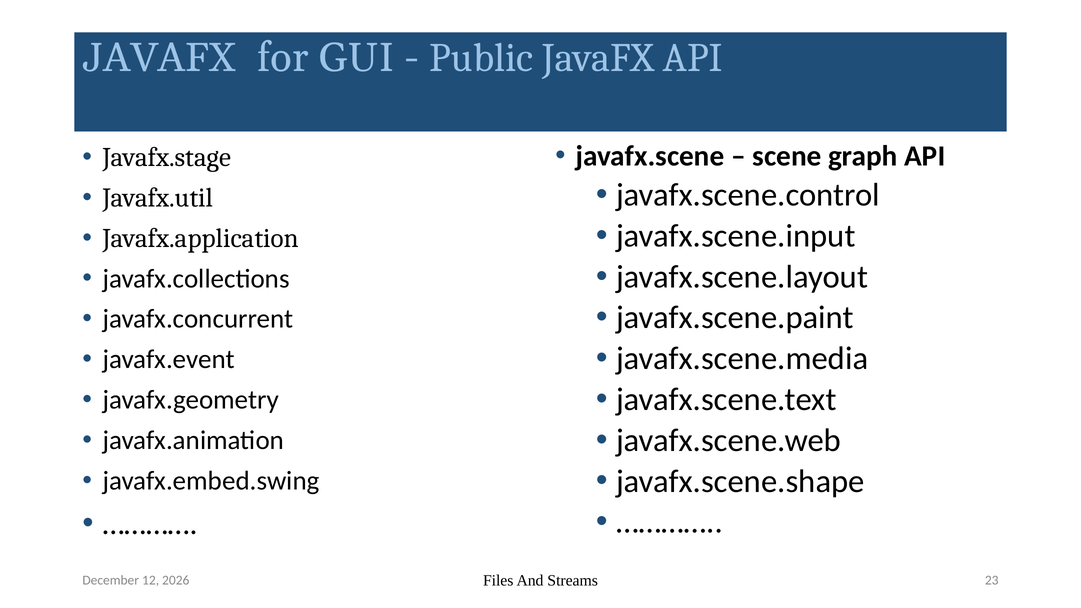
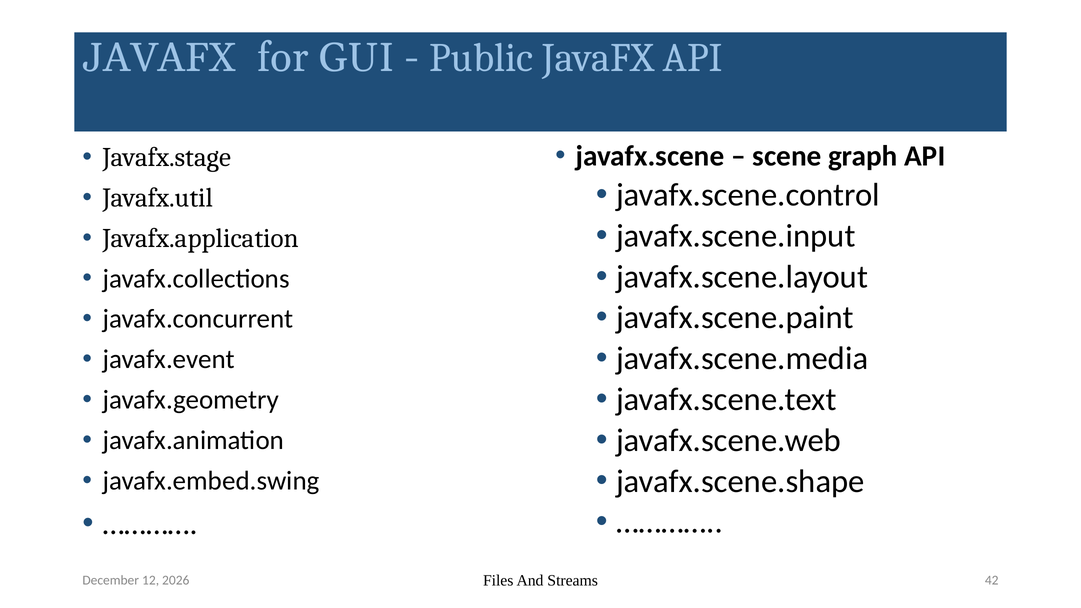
23: 23 -> 42
